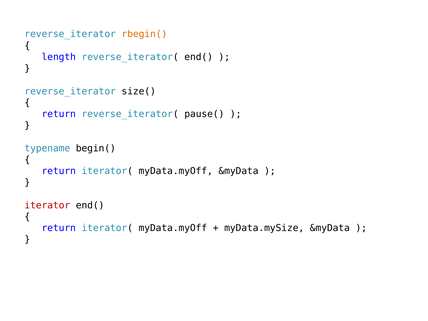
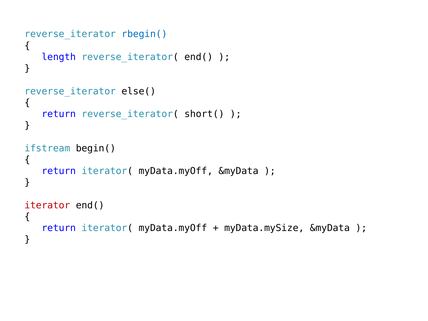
rbegin( colour: orange -> blue
size(: size( -> else(
pause(: pause( -> short(
typename: typename -> ifstream
